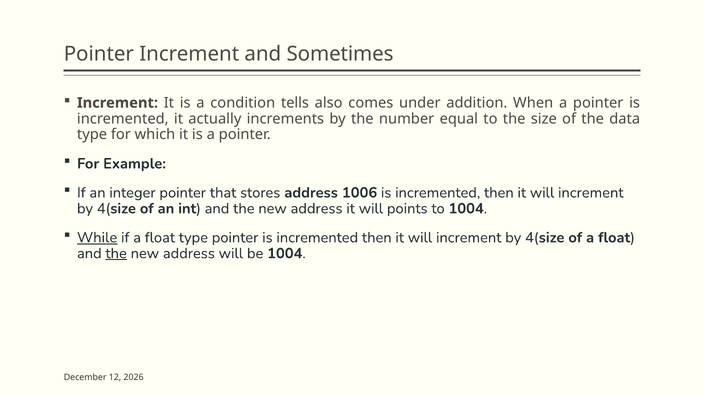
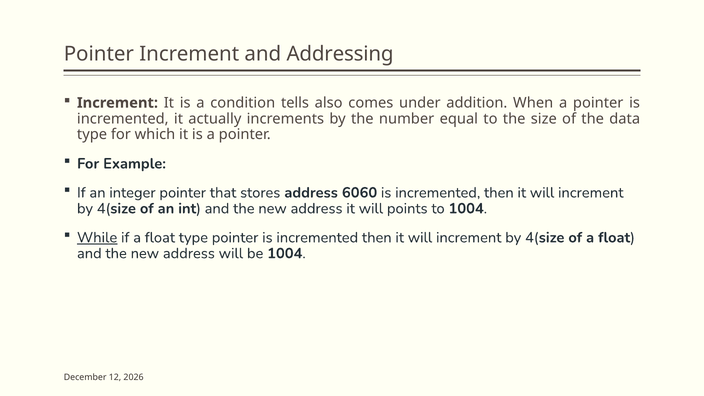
Sometimes: Sometimes -> Addressing
1006: 1006 -> 6060
the at (116, 253) underline: present -> none
